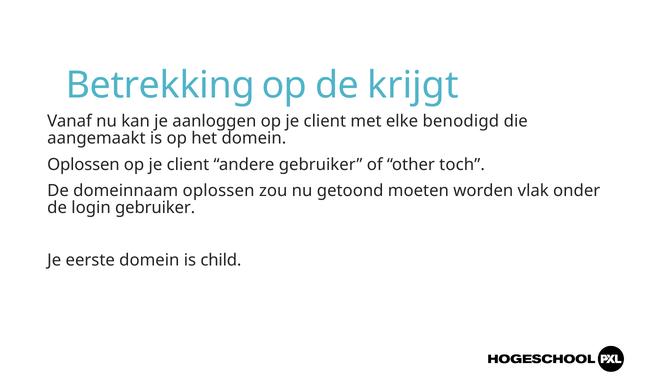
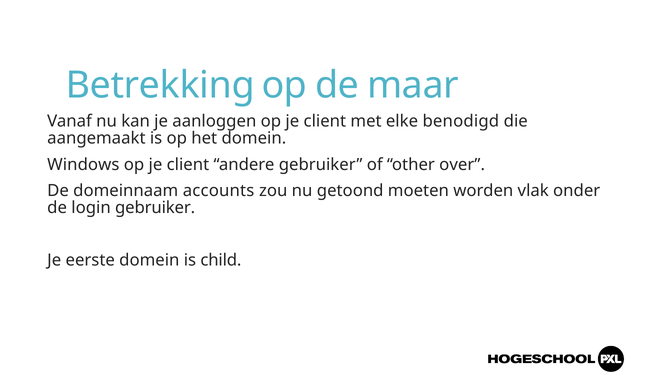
krijgt: krijgt -> maar
Oplossen at (83, 164): Oplossen -> Windows
toch: toch -> over
domeinnaam oplossen: oplossen -> accounts
